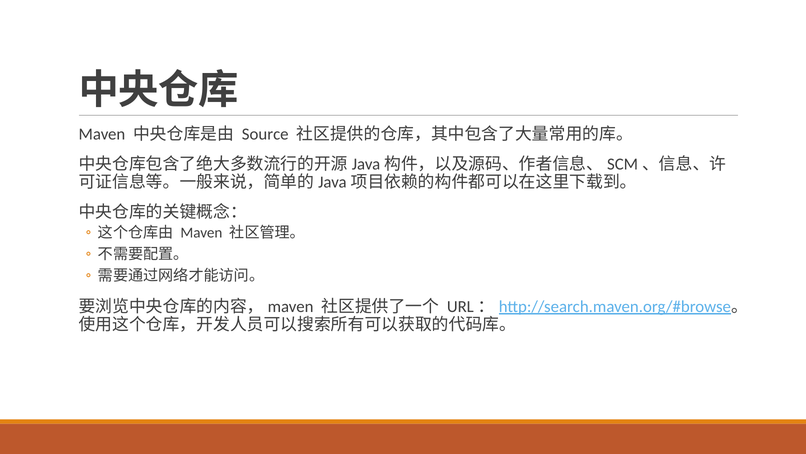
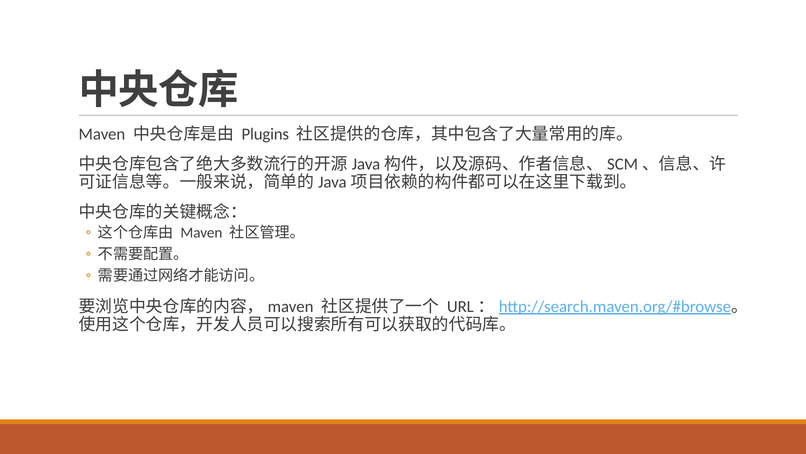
Source: Source -> Plugins
